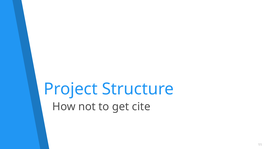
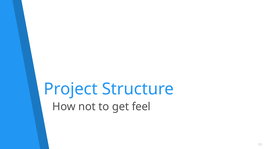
cite: cite -> feel
